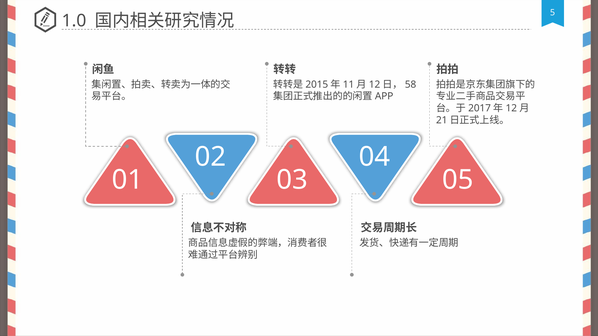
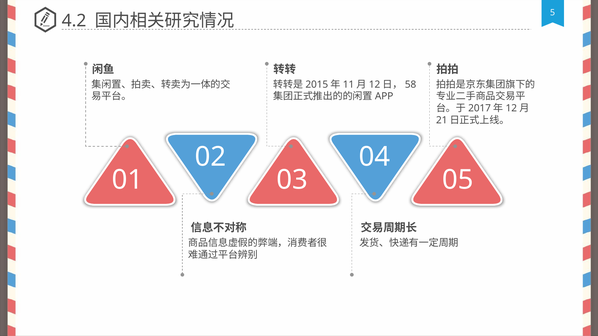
1.0: 1.0 -> 4.2
